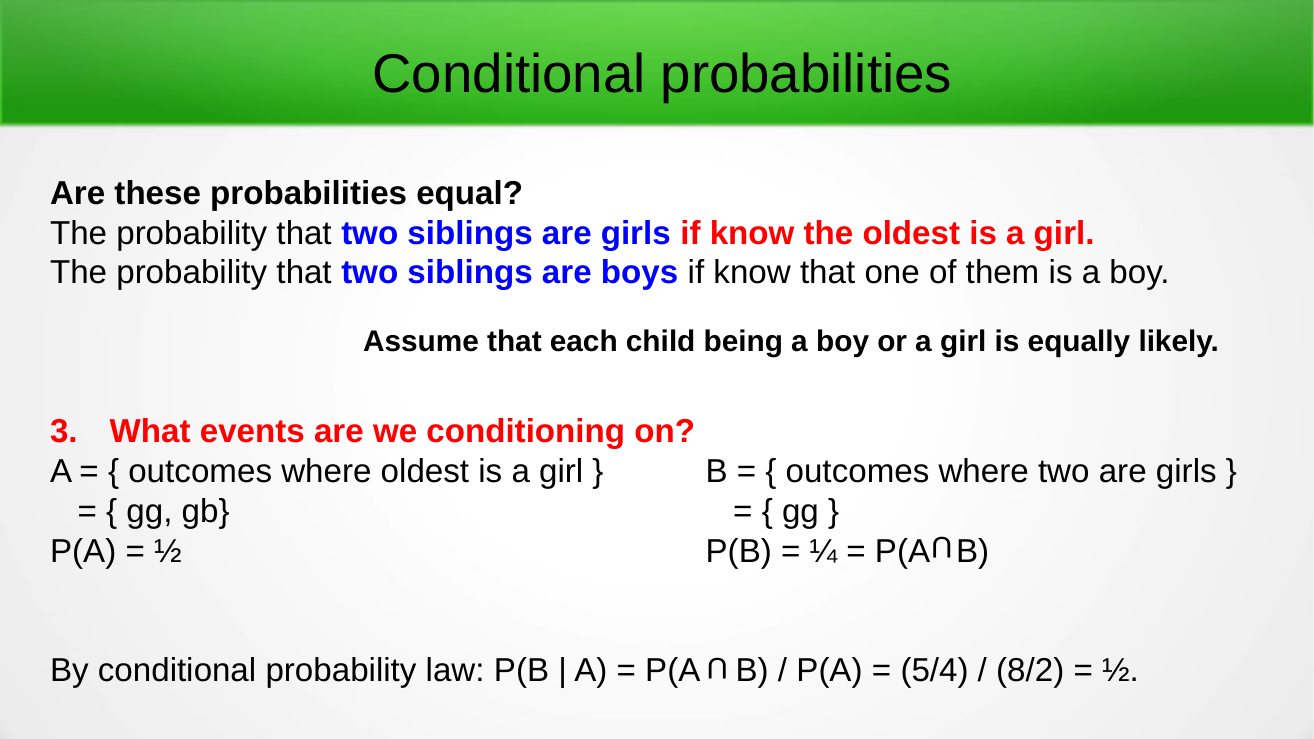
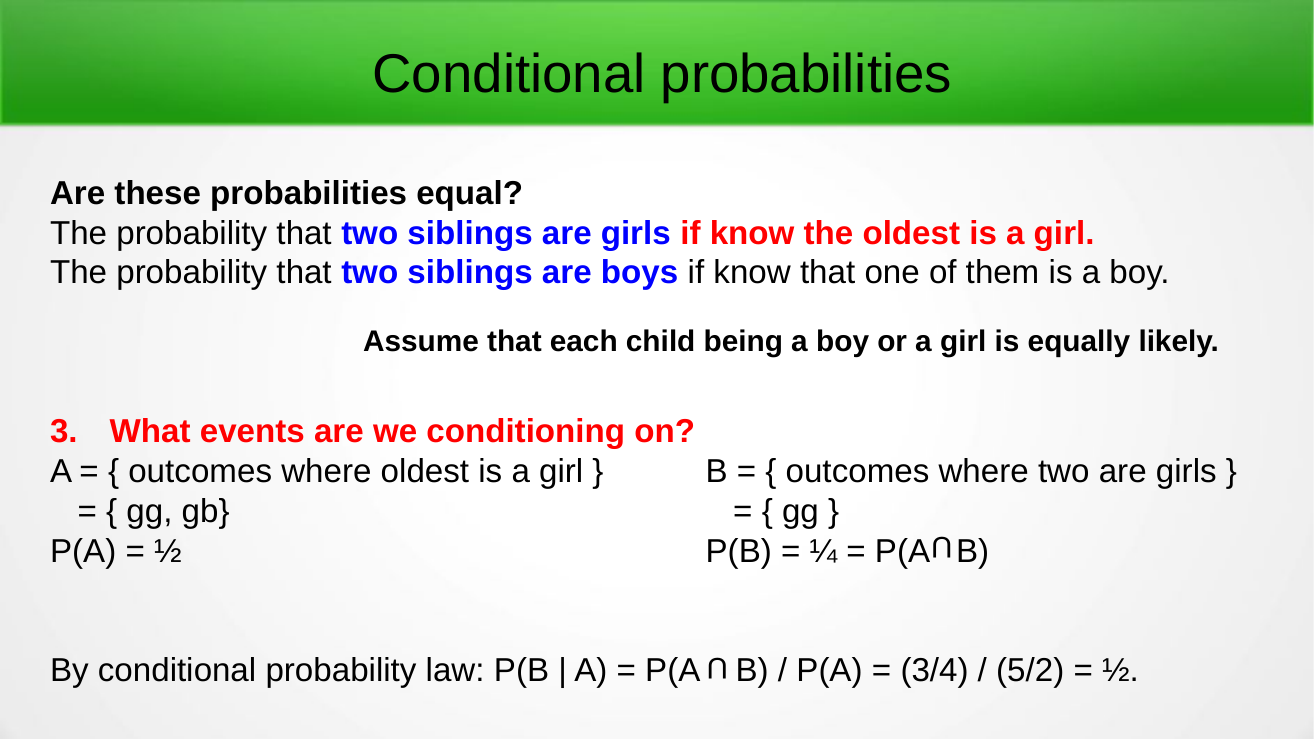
5/4: 5/4 -> 3/4
8/2: 8/2 -> 5/2
